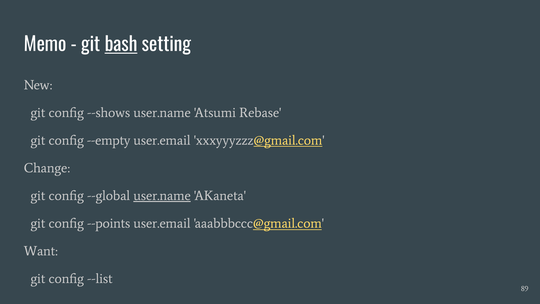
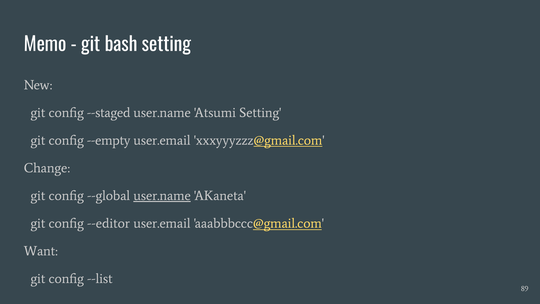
bash underline: present -> none
--shows: --shows -> --staged
Atsumi Rebase: Rebase -> Setting
--points: --points -> --editor
